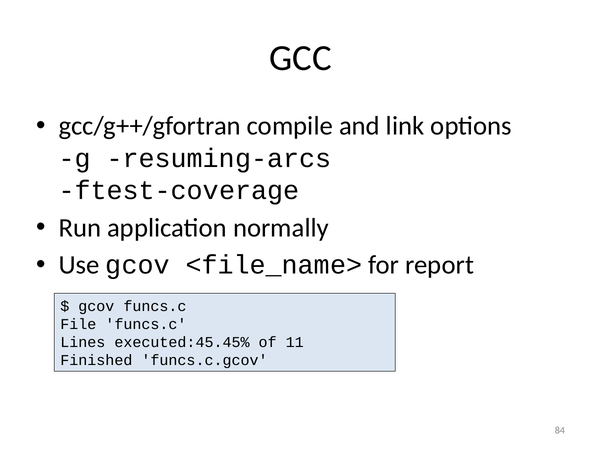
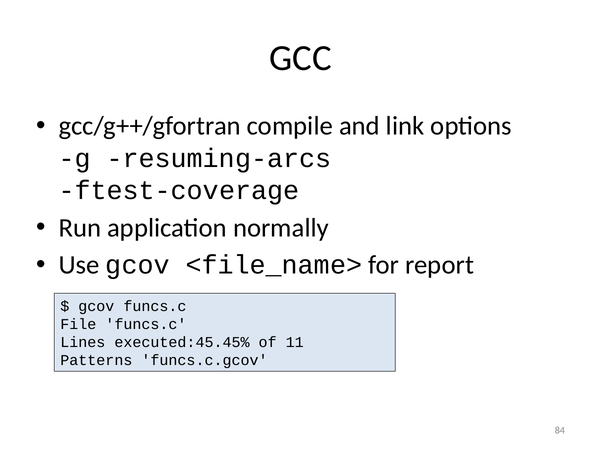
Finished: Finished -> Patterns
